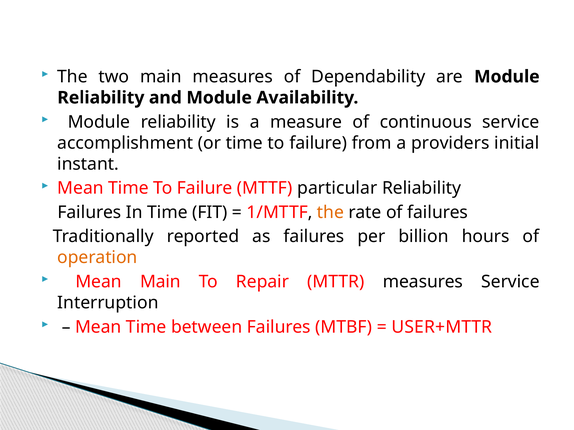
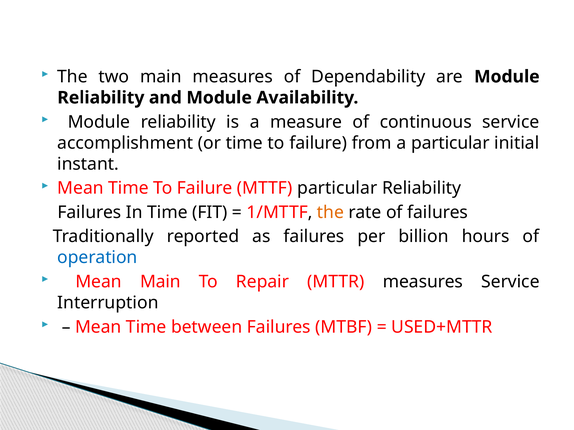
a providers: providers -> particular
operation colour: orange -> blue
USER+MTTR: USER+MTTR -> USED+MTTR
